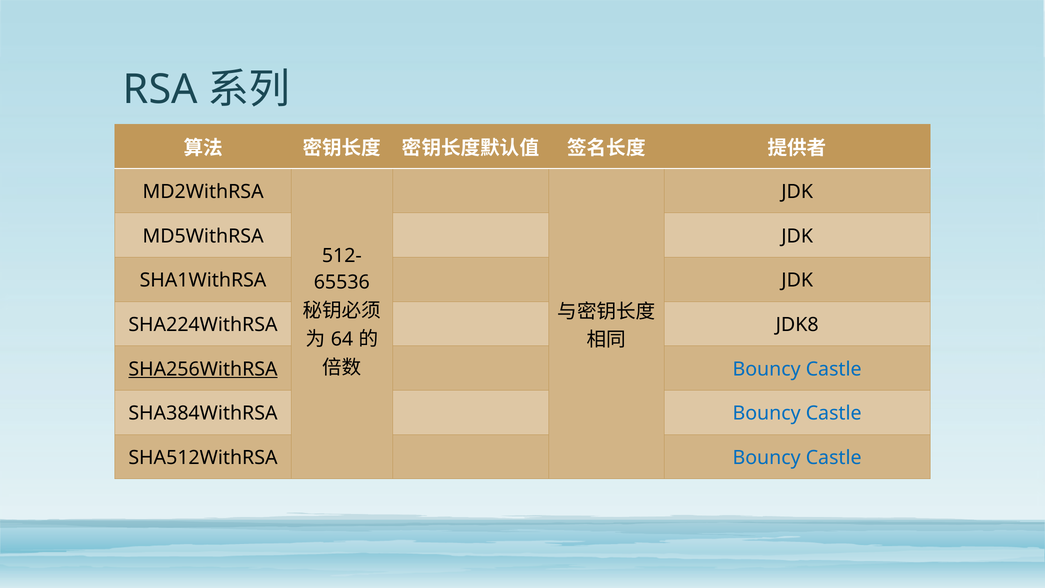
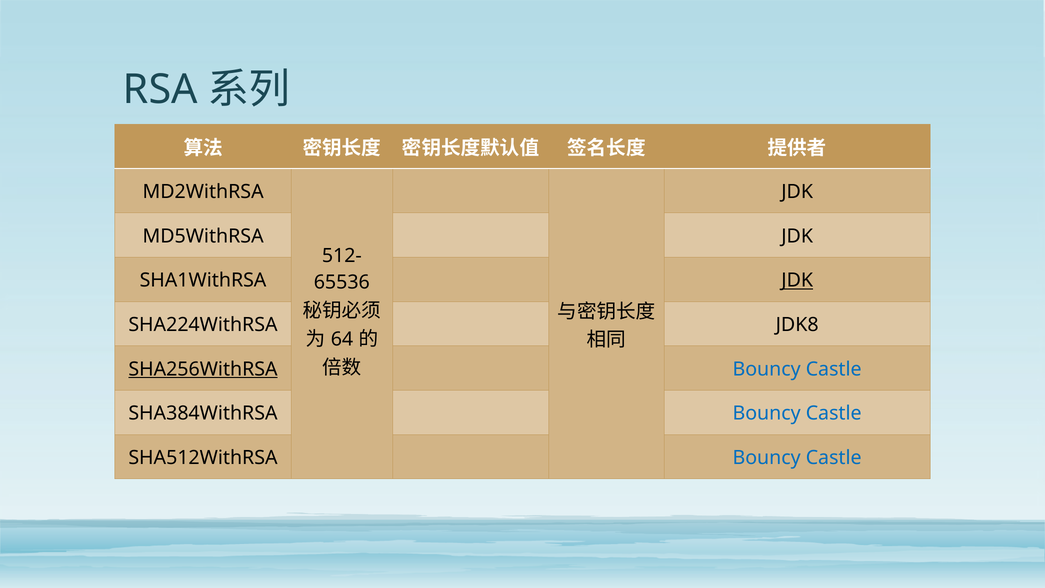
JDK at (797, 280) underline: none -> present
